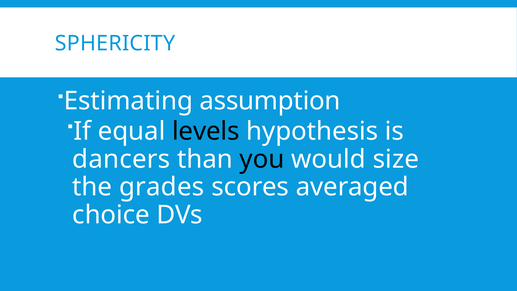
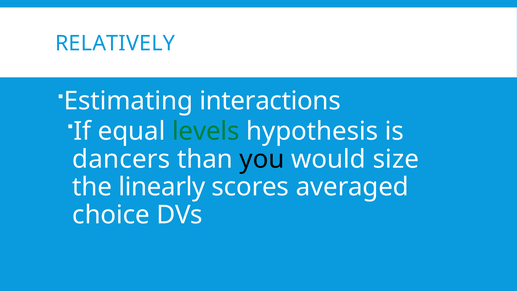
SPHERICITY: SPHERICITY -> RELATIVELY
assumption: assumption -> interactions
levels colour: black -> green
grades: grades -> linearly
